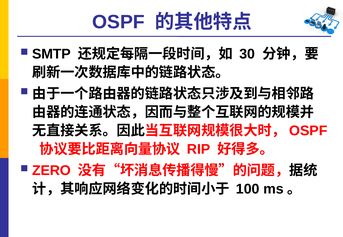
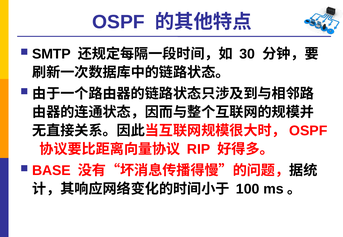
ZERO: ZERO -> BASE
